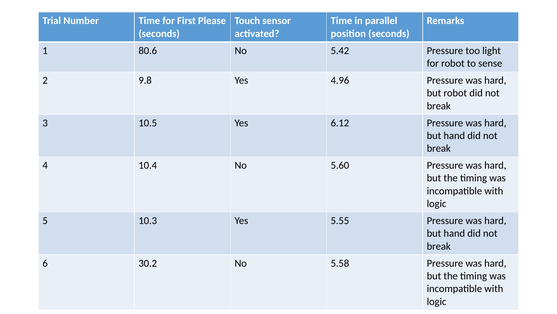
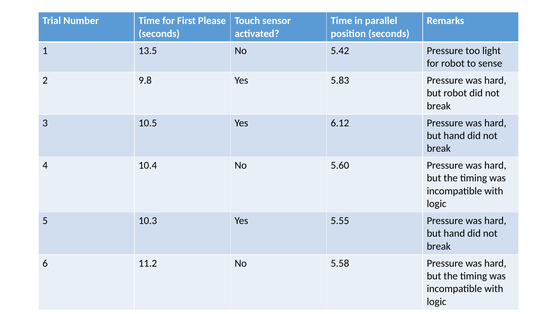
80.6: 80.6 -> 13.5
4.96: 4.96 -> 5.83
30.2: 30.2 -> 11.2
